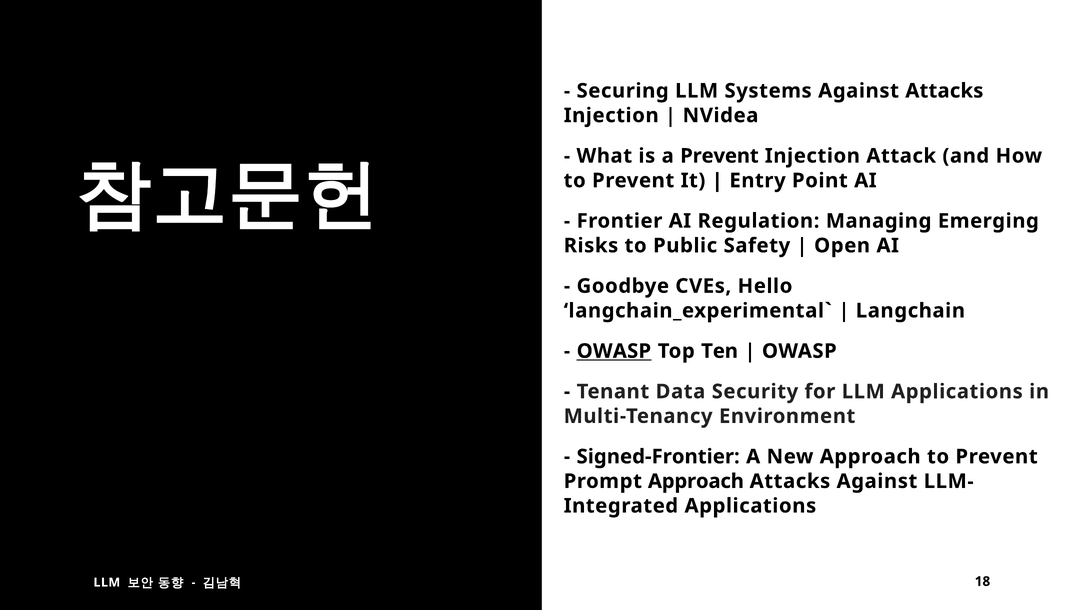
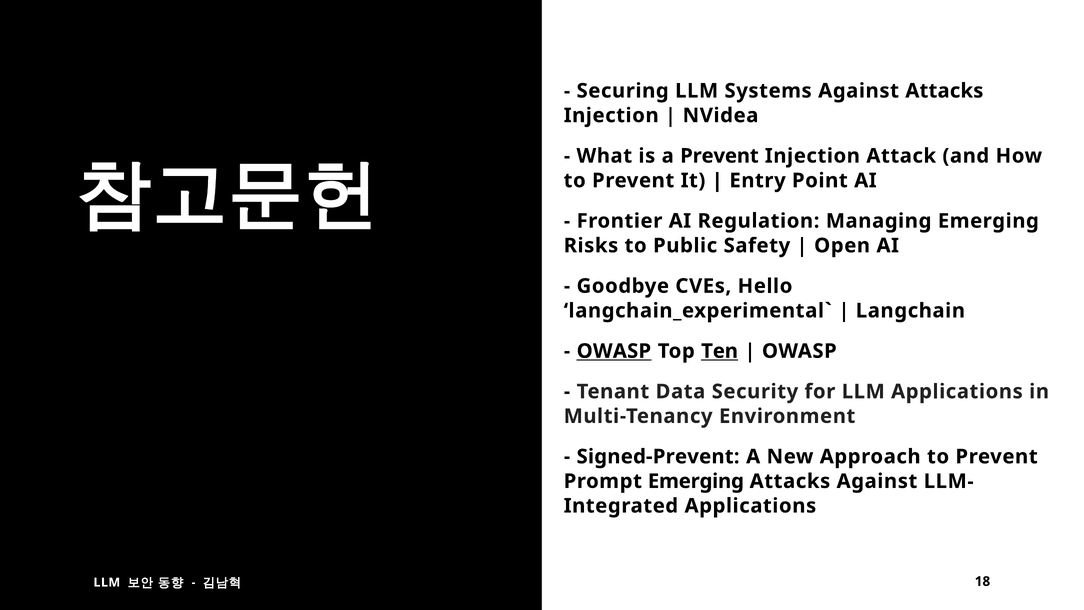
Ten underline: none -> present
Signed-Frontier: Signed-Frontier -> Signed-Prevent
Prompt Approach: Approach -> Emerging
